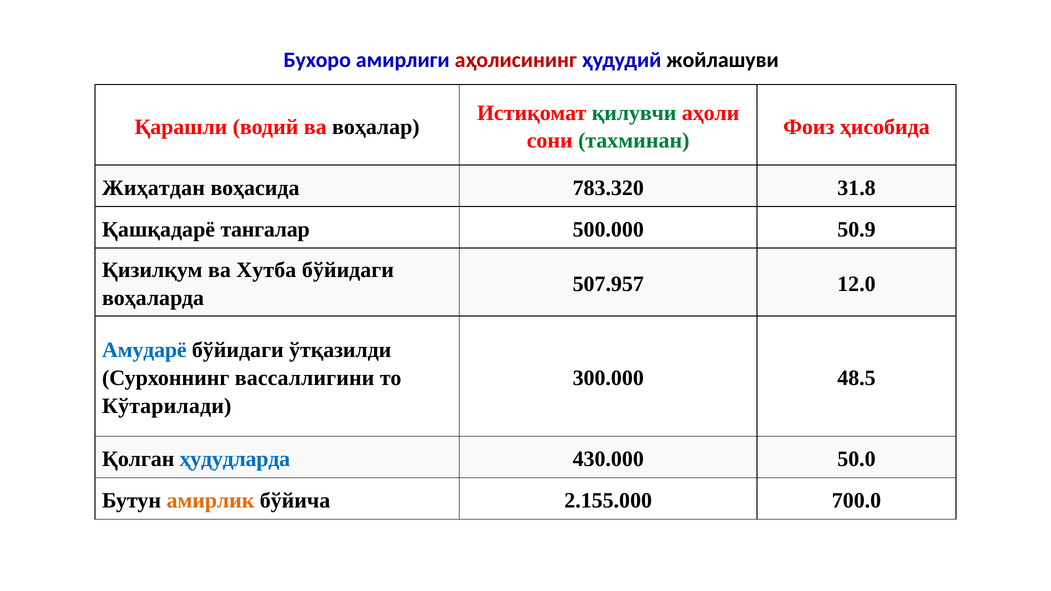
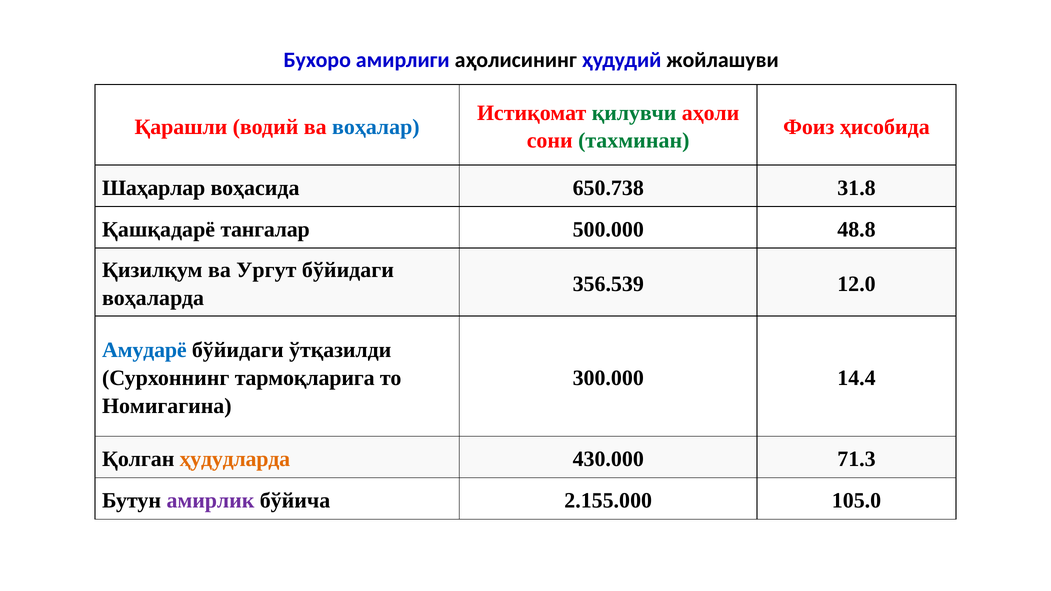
аҳолисининг colour: red -> black
воҳалар colour: black -> blue
Жиҳатдан: Жиҳатдан -> Шаҳарлар
783.320: 783.320 -> 650.738
50.9: 50.9 -> 48.8
Хутба: Хутба -> Ургут
507.957: 507.957 -> 356.539
вассаллигини: вассаллигини -> тармоқларига
48.5: 48.5 -> 14.4
Кўтарилади: Кўтарилади -> Номигагина
ҳудудларда colour: blue -> orange
50.0: 50.0 -> 71.3
амирлик colour: orange -> purple
700.0: 700.0 -> 105.0
